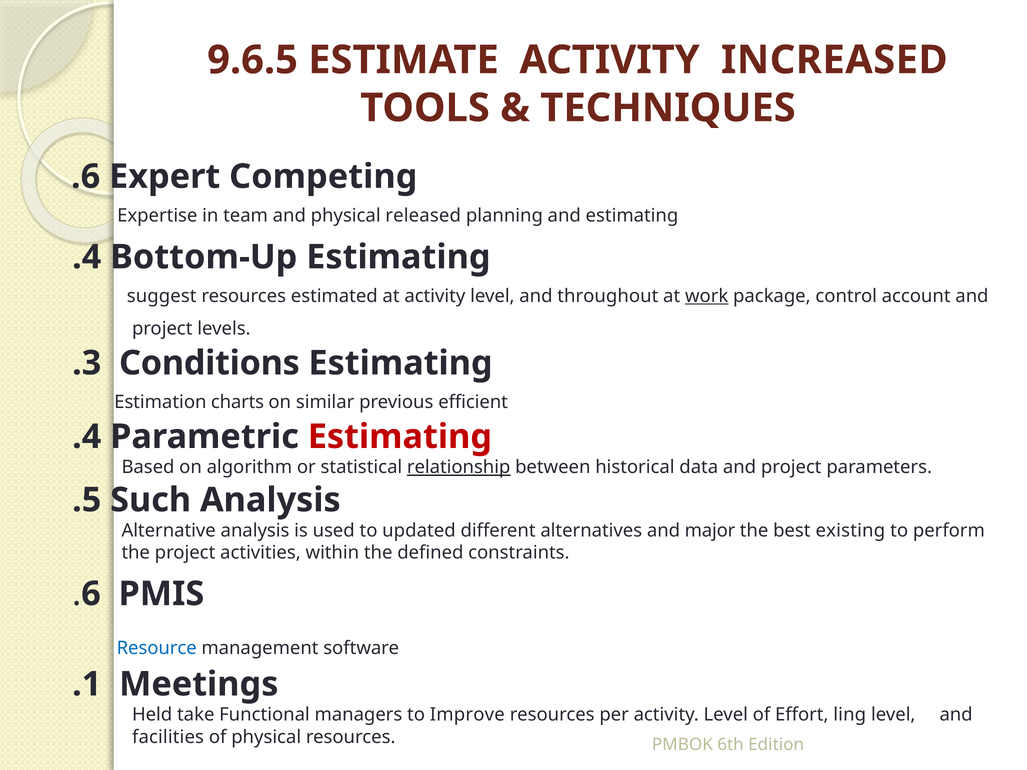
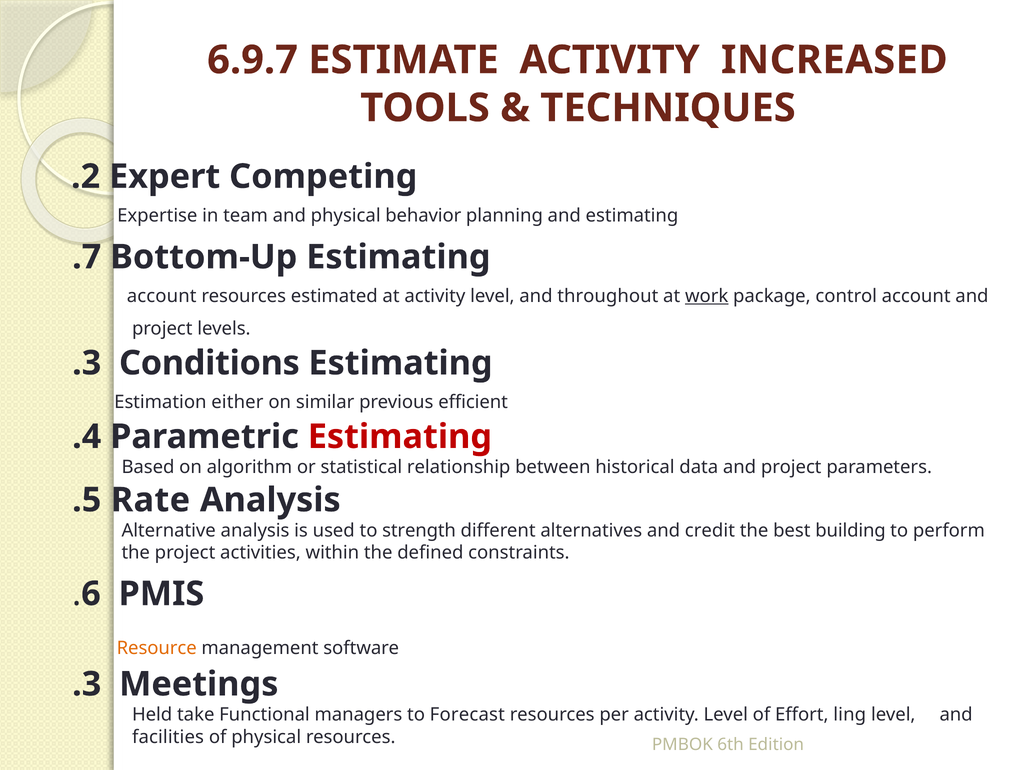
9.6.5: 9.6.5 -> 6.9.7
.6: .6 -> .2
released: released -> behavior
.4 at (87, 257): .4 -> .7
suggest at (162, 296): suggest -> account
charts: charts -> either
relationship underline: present -> none
Such: Such -> Rate
updated: updated -> strength
major: major -> credit
existing: existing -> building
Resource colour: blue -> orange
.1 at (87, 684): .1 -> .3
Improve: Improve -> Forecast
